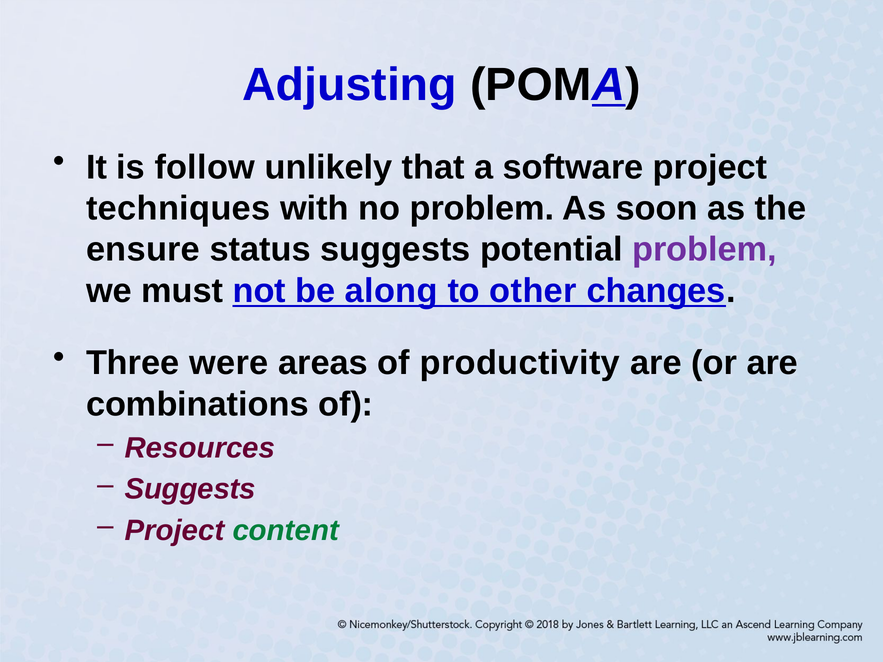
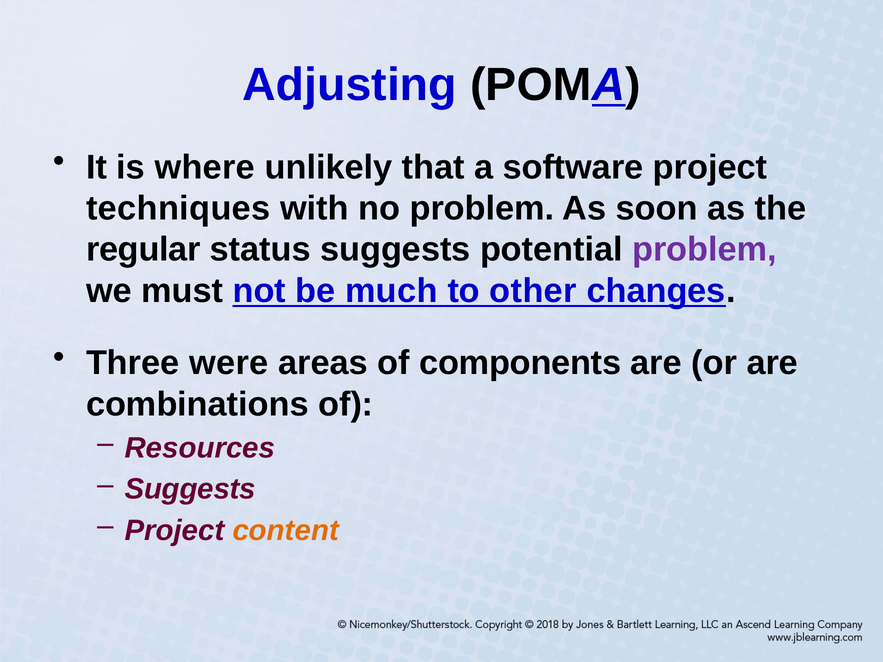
follow: follow -> where
ensure: ensure -> regular
along: along -> much
productivity: productivity -> components
content colour: green -> orange
